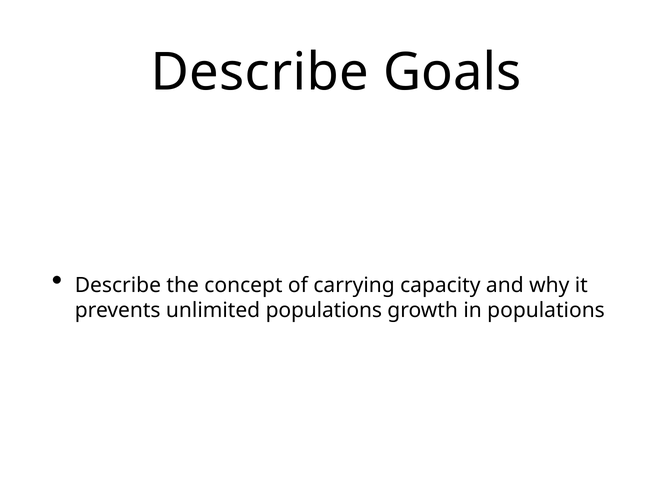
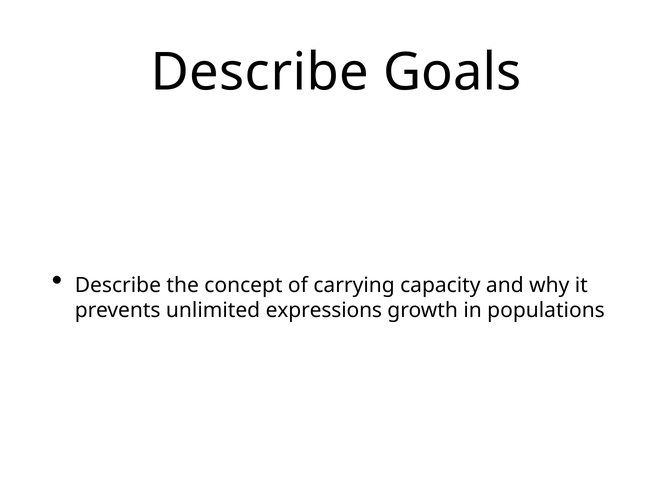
unlimited populations: populations -> expressions
